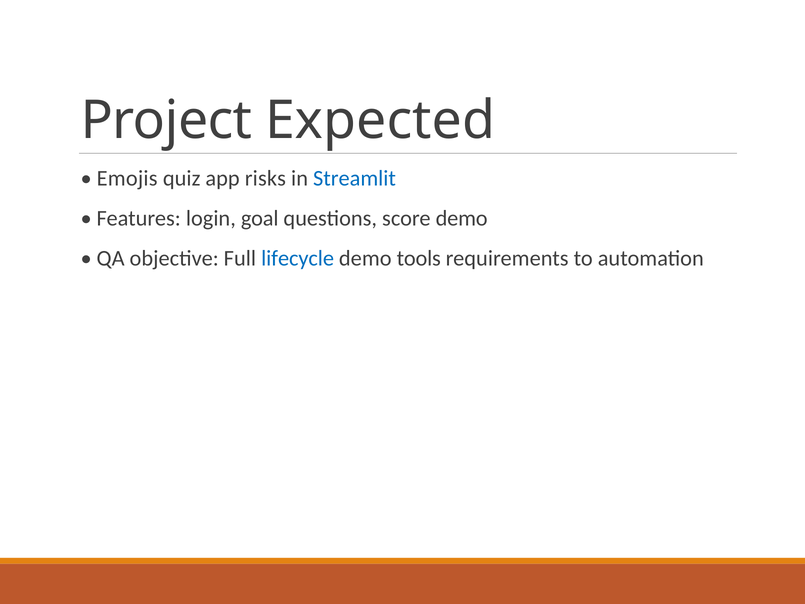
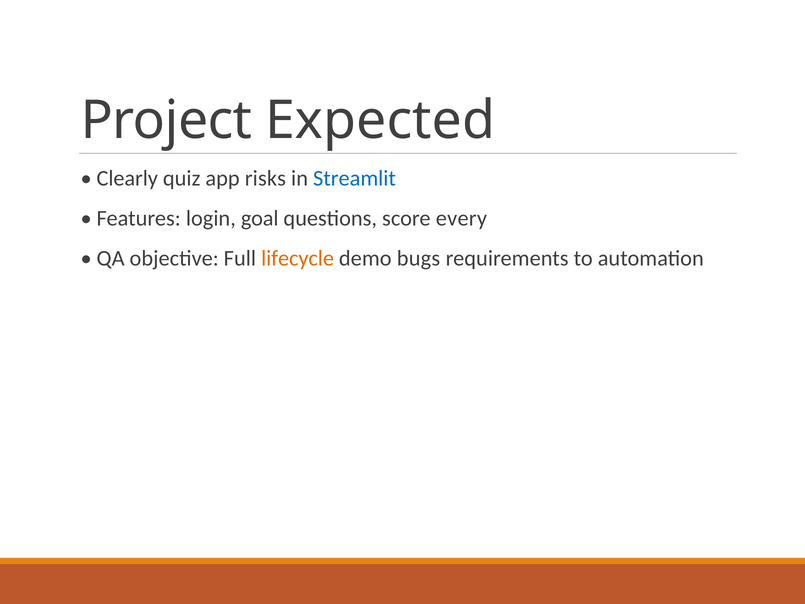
Emojis: Emojis -> Clearly
score demo: demo -> every
lifecycle colour: blue -> orange
tools: tools -> bugs
